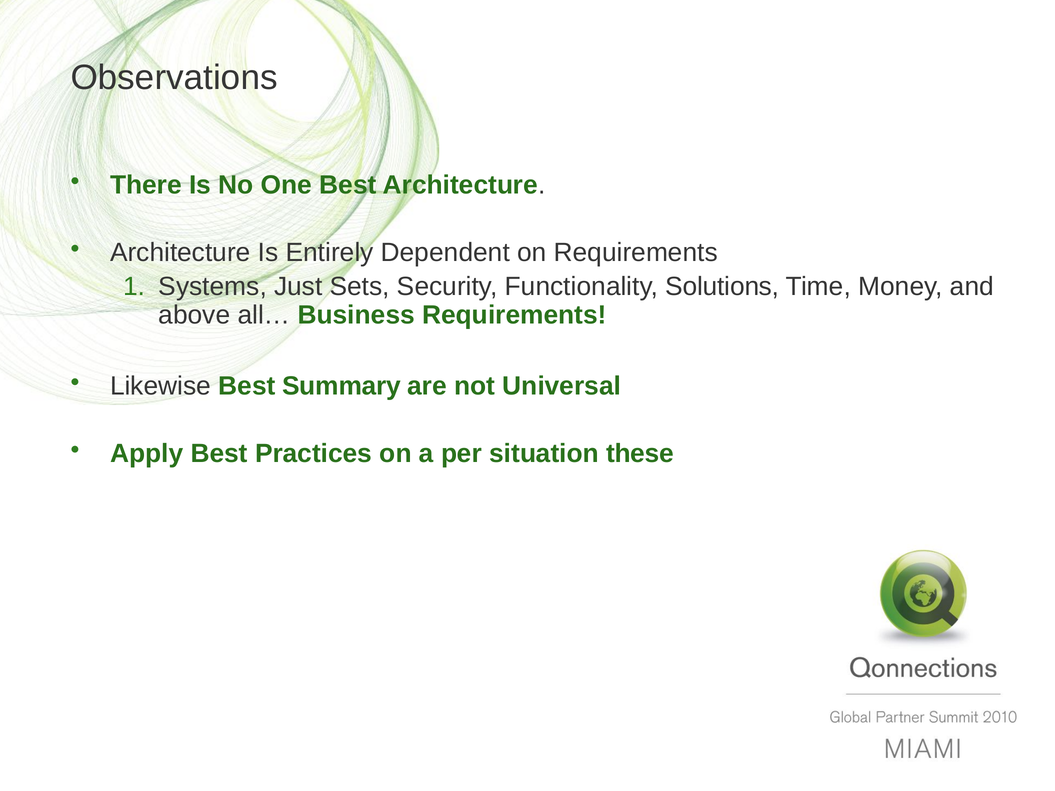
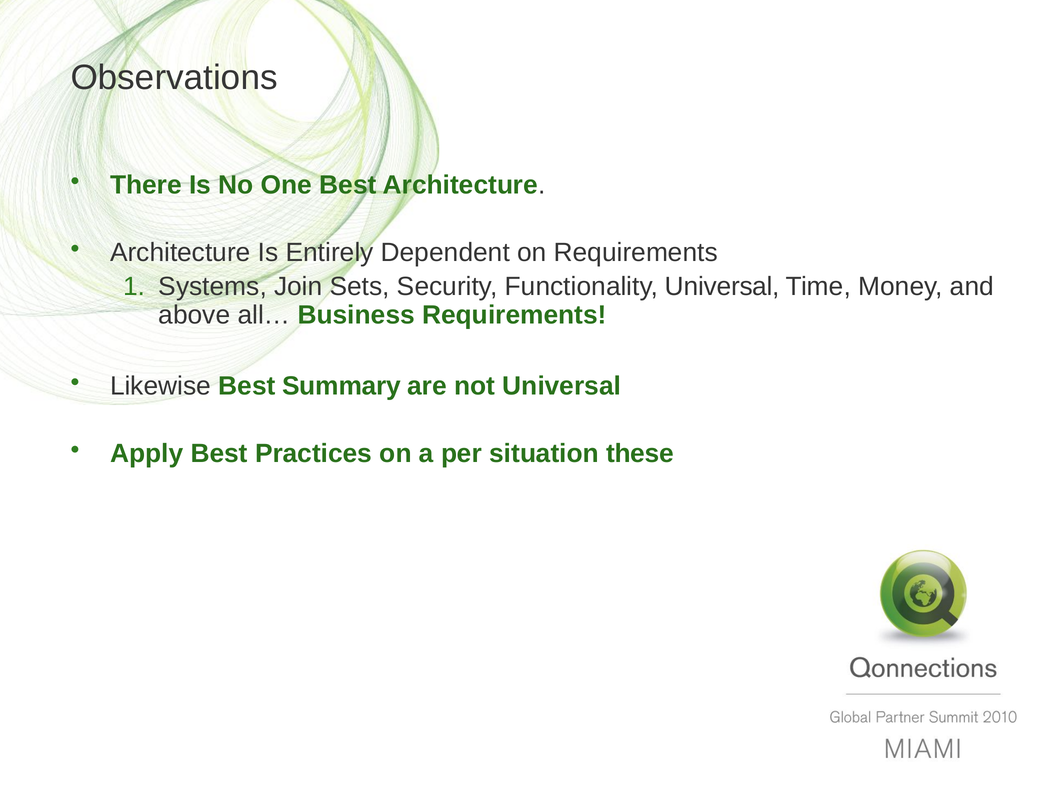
Just: Just -> Join
Functionality Solutions: Solutions -> Universal
